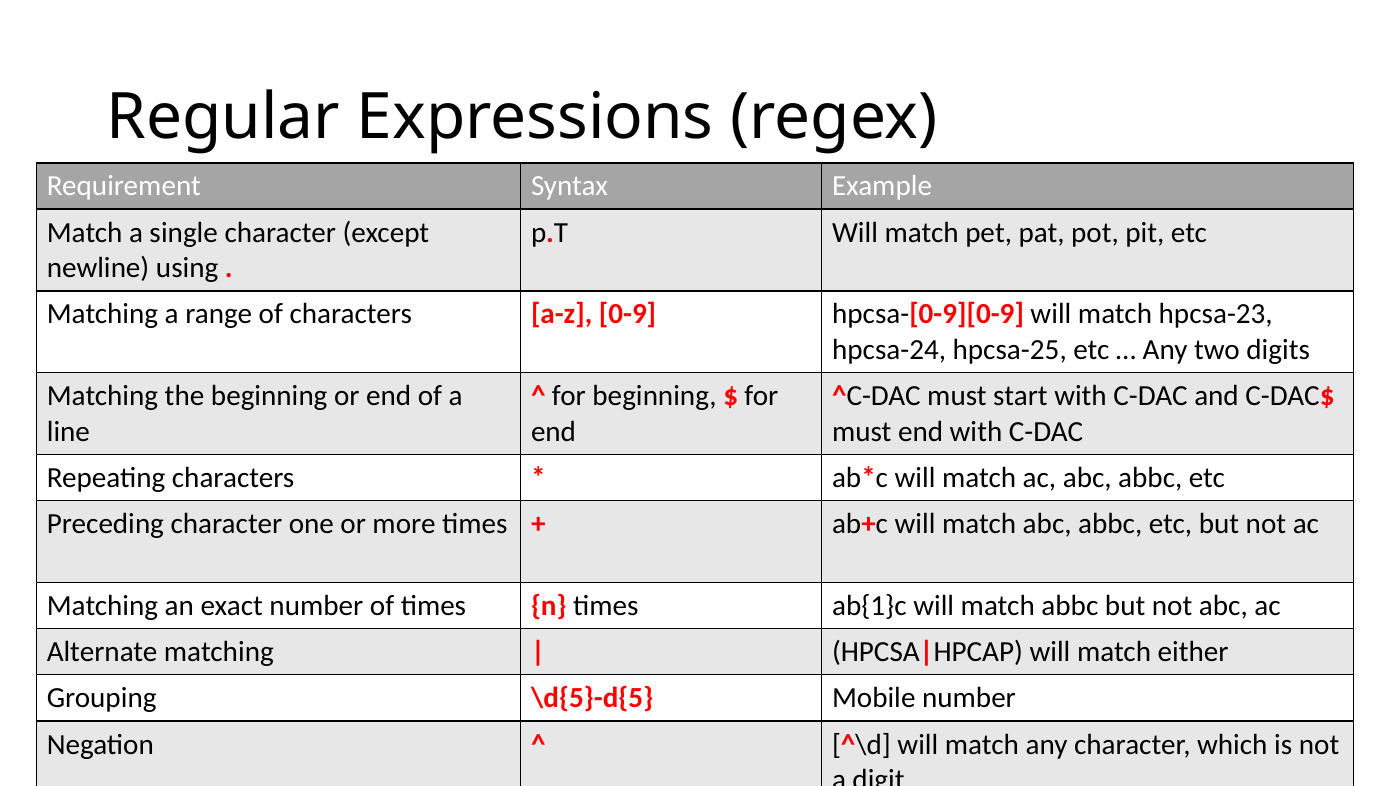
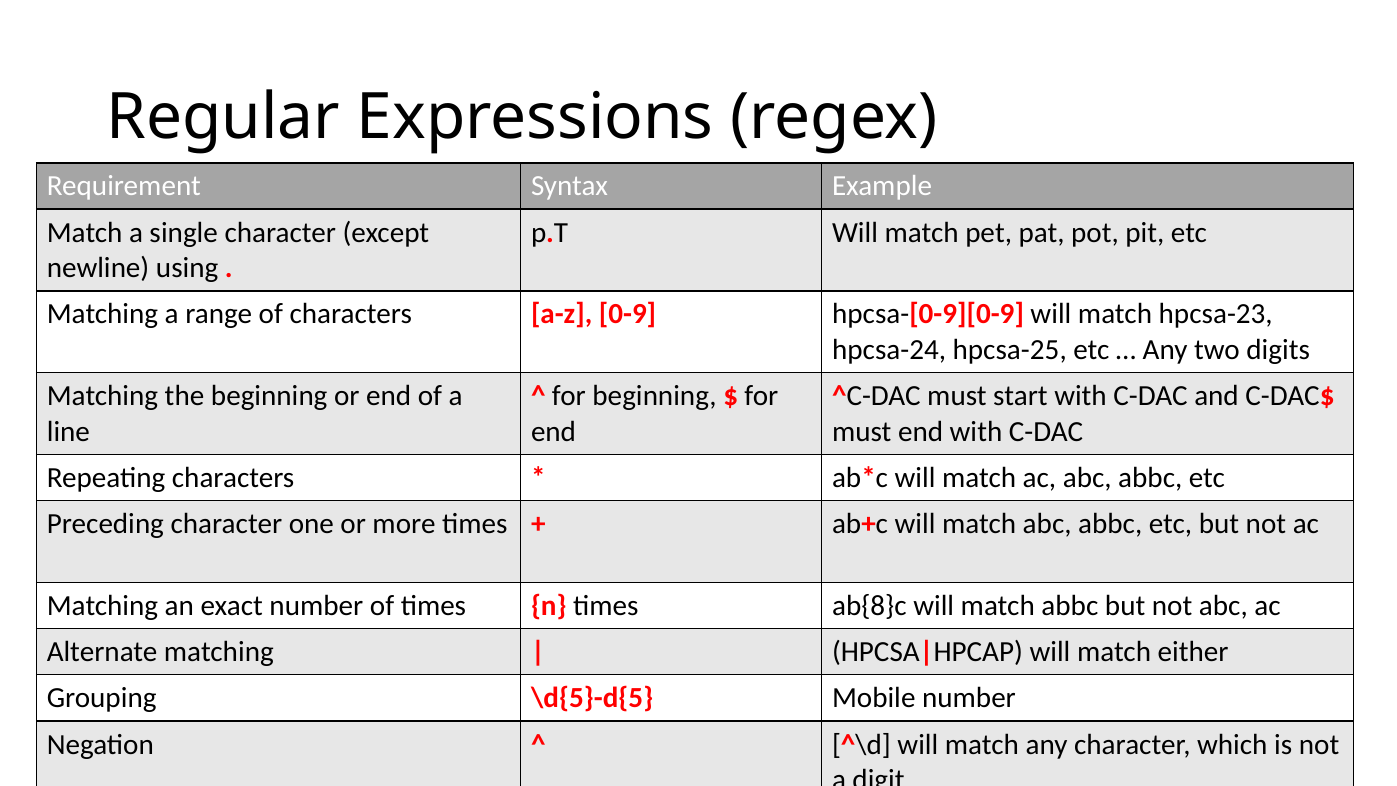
ab{1}c: ab{1}c -> ab{8}c
